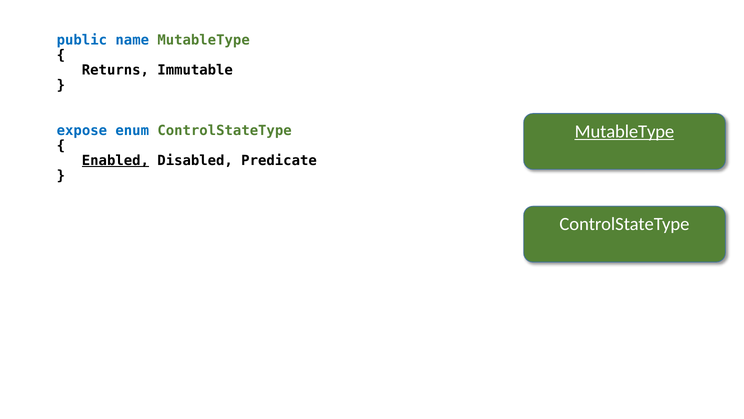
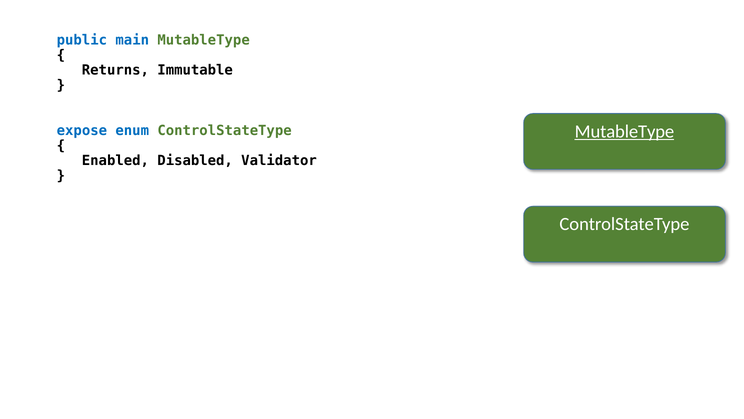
name: name -> main
Enabled underline: present -> none
Predicate: Predicate -> Validator
